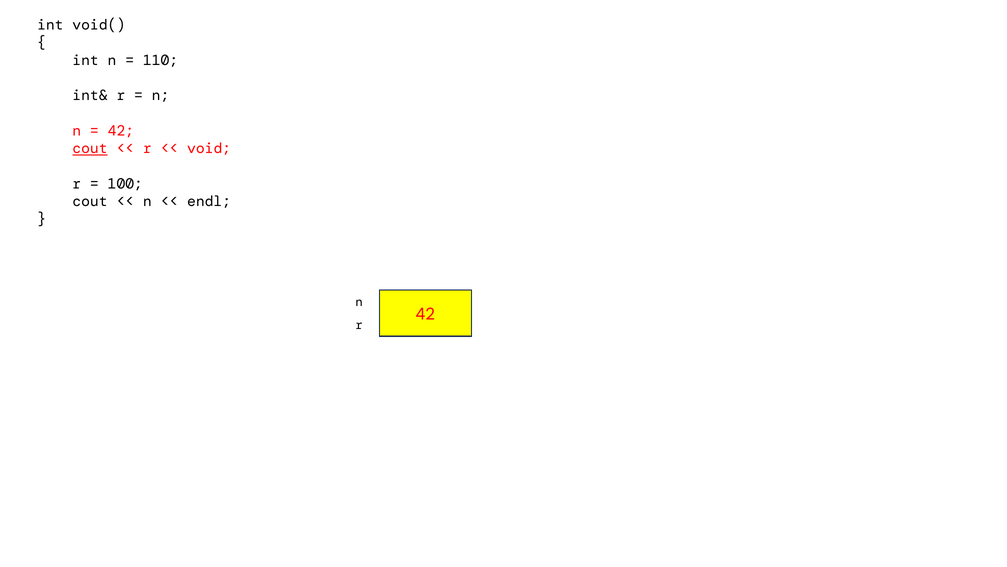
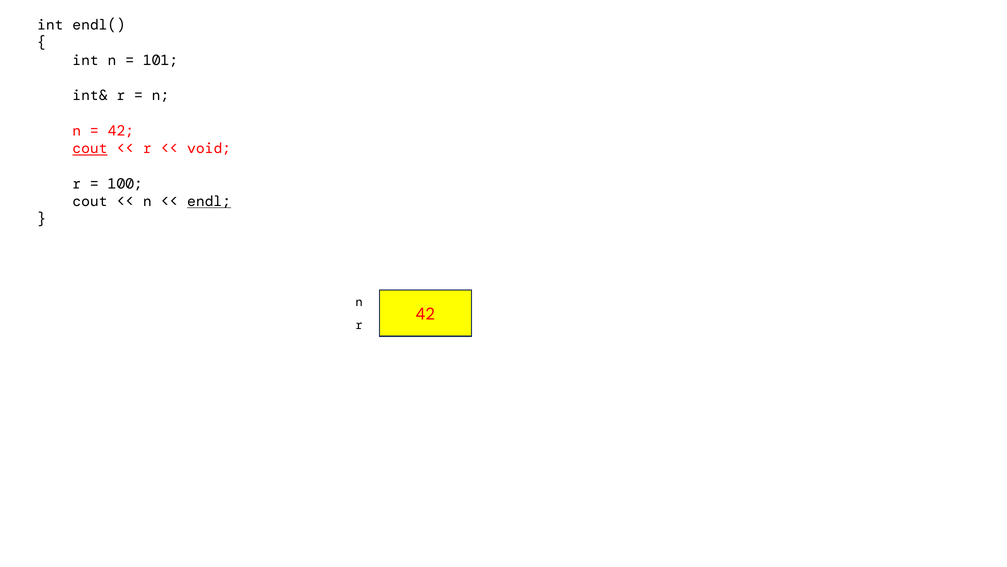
void(: void( -> endl(
110: 110 -> 101
endl underline: none -> present
